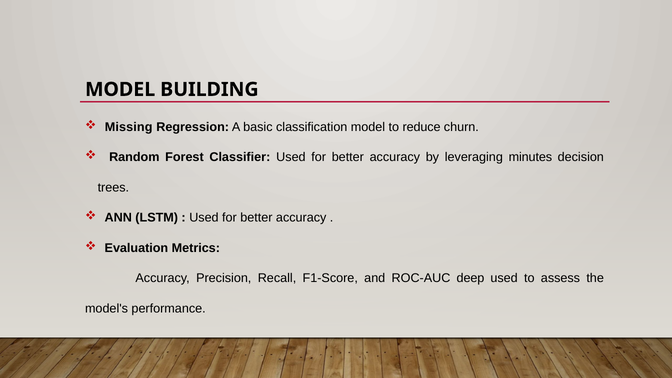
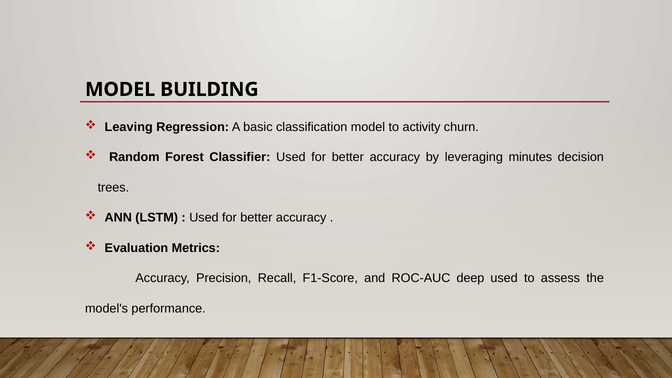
Missing: Missing -> Leaving
reduce: reduce -> activity
